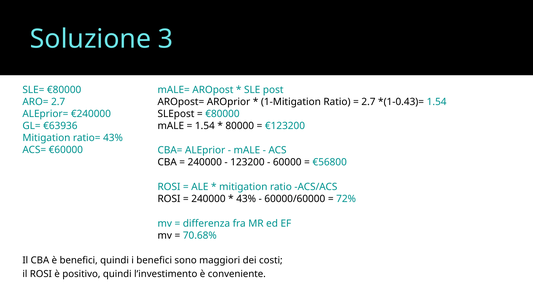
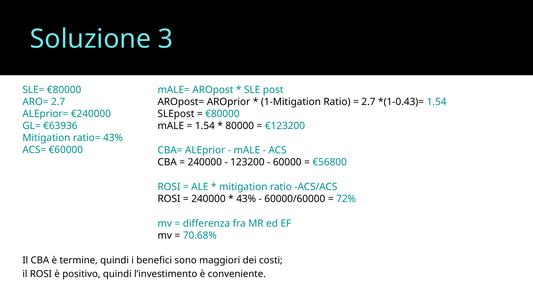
è benefici: benefici -> termine
